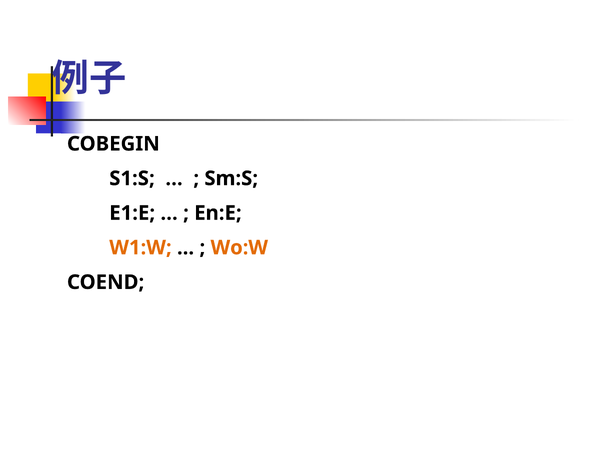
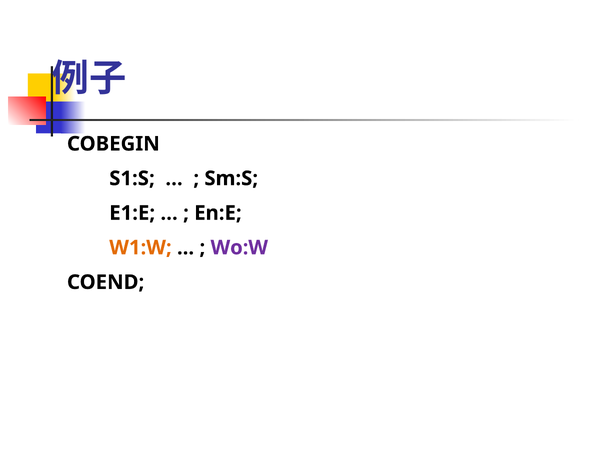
Wo:W colour: orange -> purple
